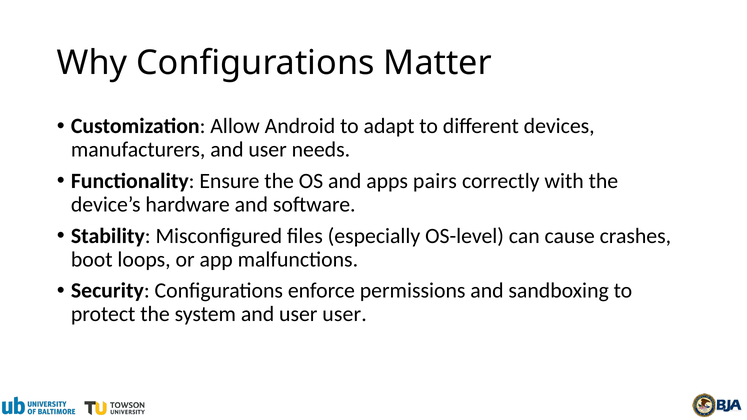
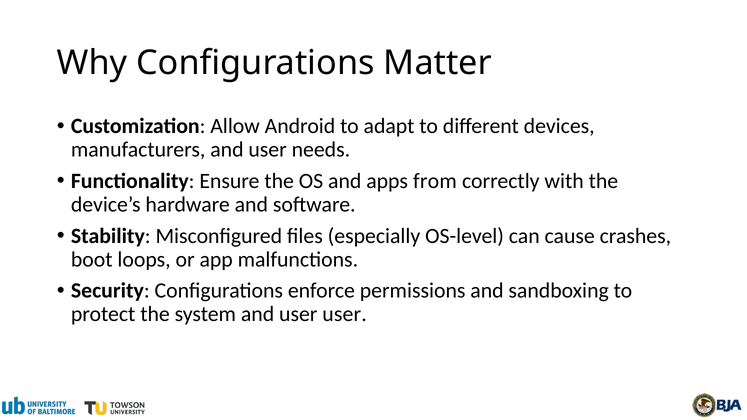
pairs: pairs -> from
